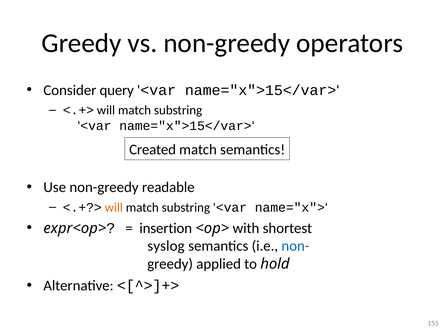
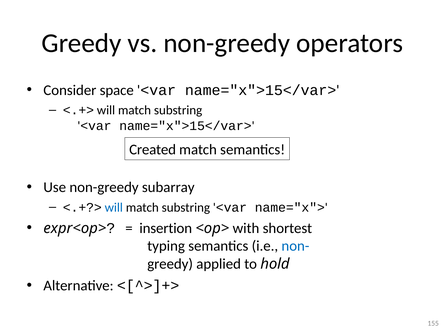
query: query -> space
readable: readable -> subarray
will at (114, 207) colour: orange -> blue
syslog: syslog -> typing
